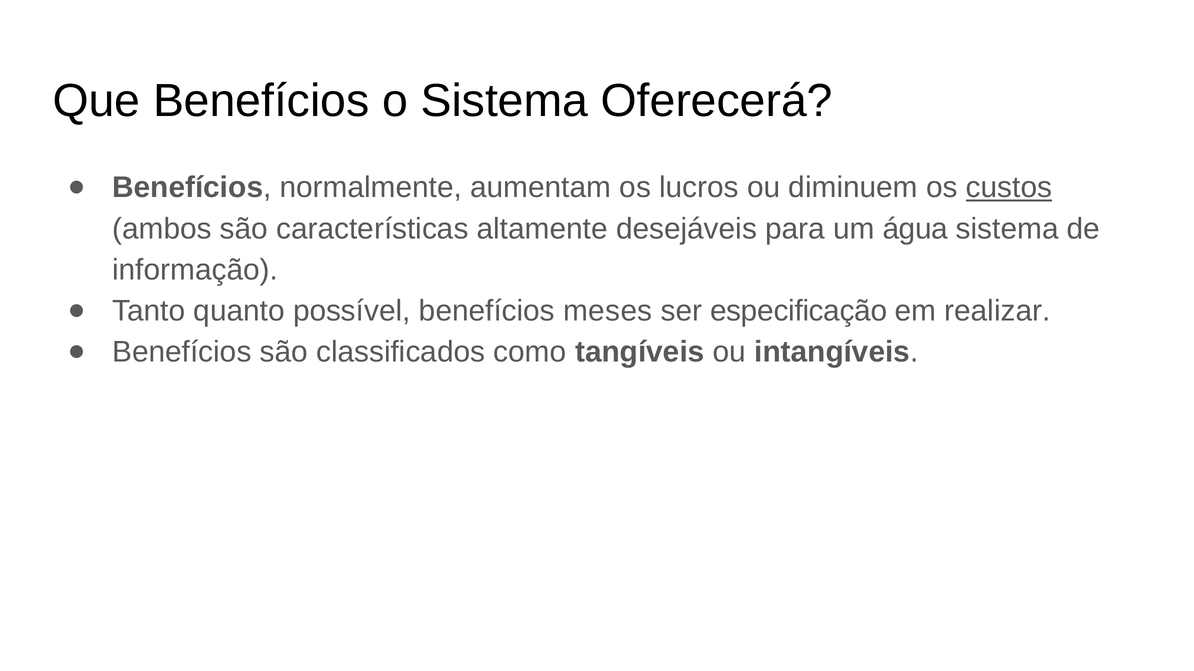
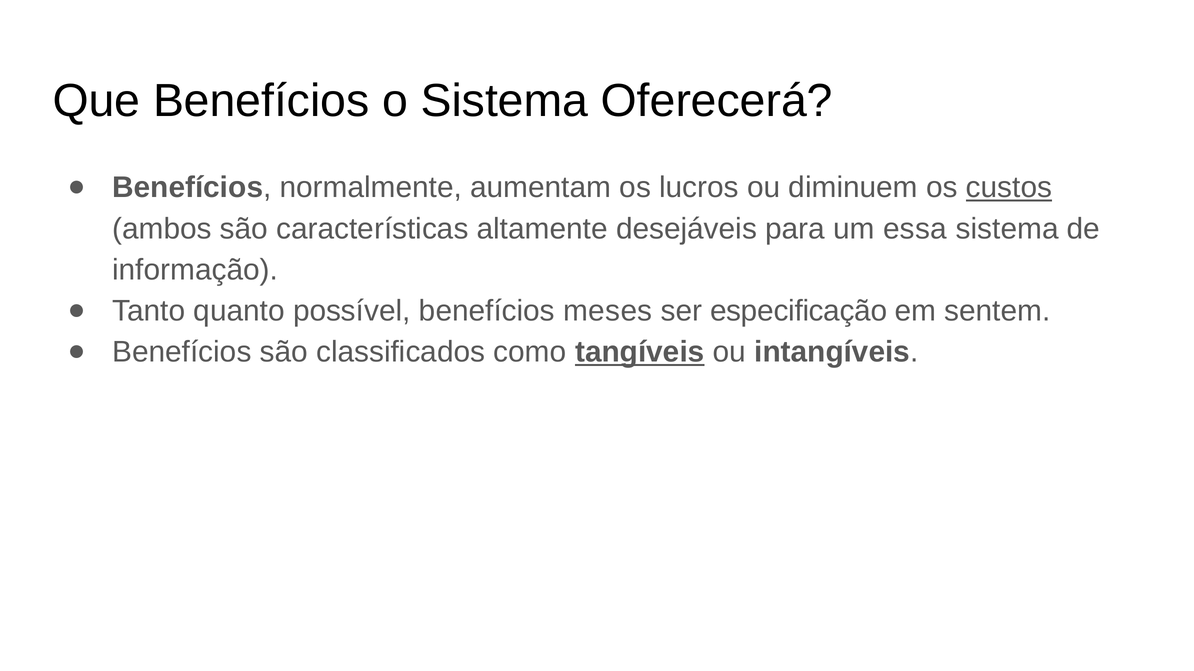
água: água -> essa
realizar: realizar -> sentem
tangíveis underline: none -> present
